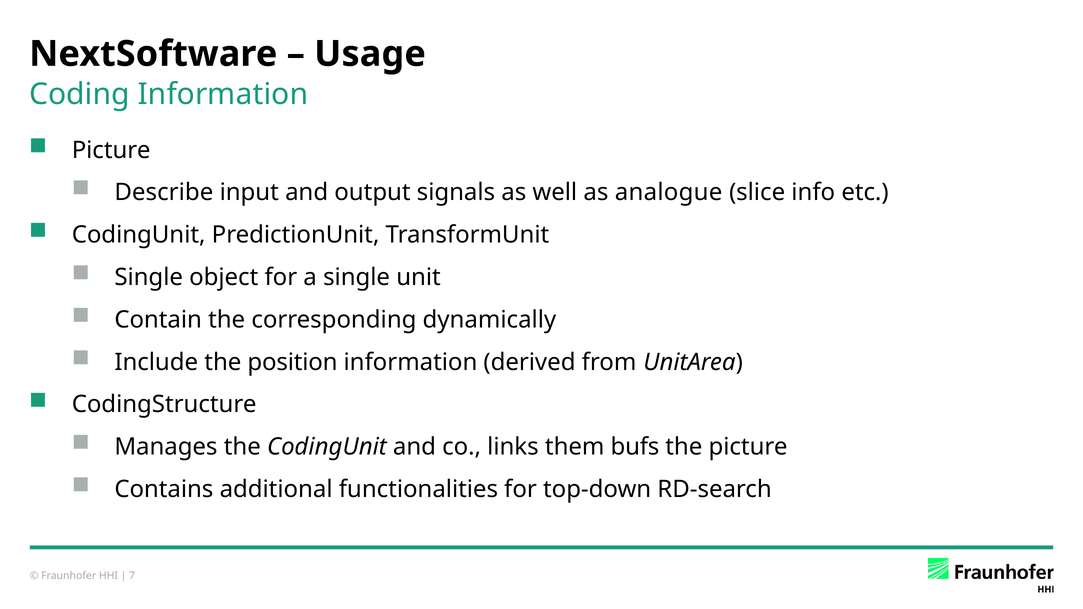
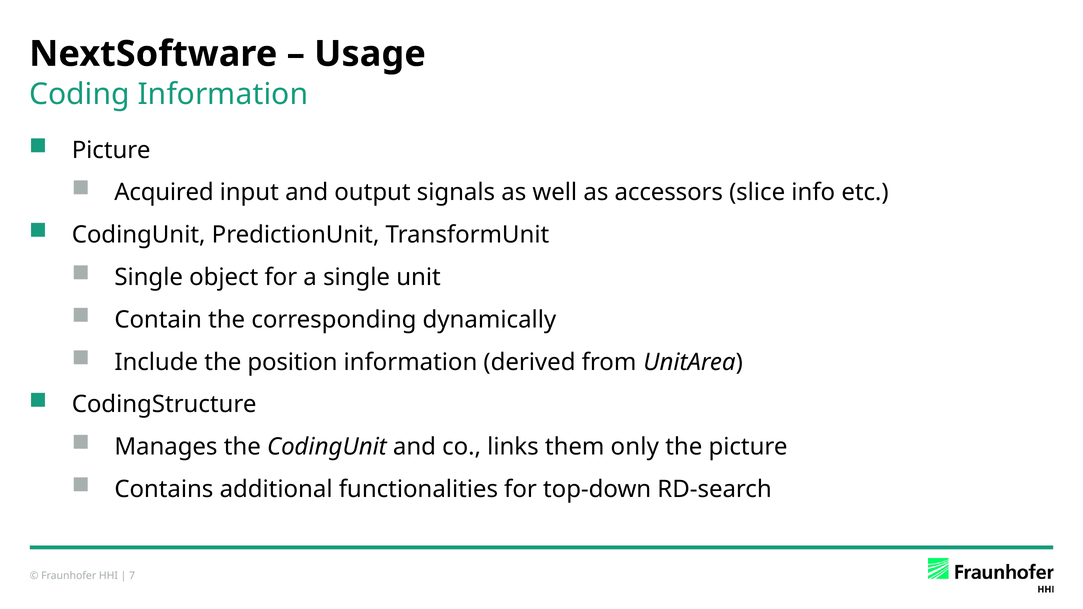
Describe: Describe -> Acquired
analogue: analogue -> accessors
bufs: bufs -> only
